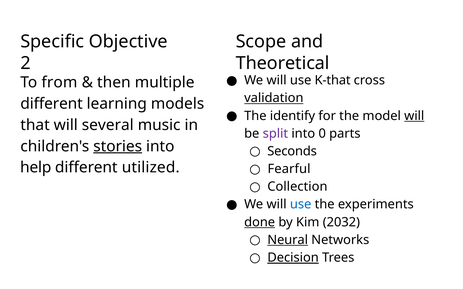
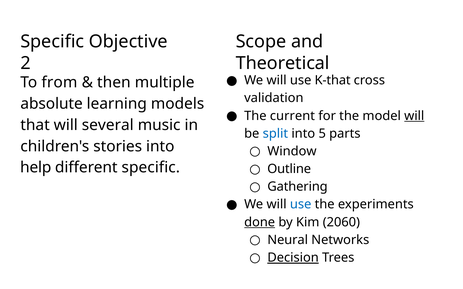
validation underline: present -> none
different at (52, 104): different -> absolute
identify: identify -> current
split colour: purple -> blue
0: 0 -> 5
stories underline: present -> none
Seconds: Seconds -> Window
Fearful: Fearful -> Outline
different utilized: utilized -> specific
Collection: Collection -> Gathering
2032: 2032 -> 2060
Neural underline: present -> none
